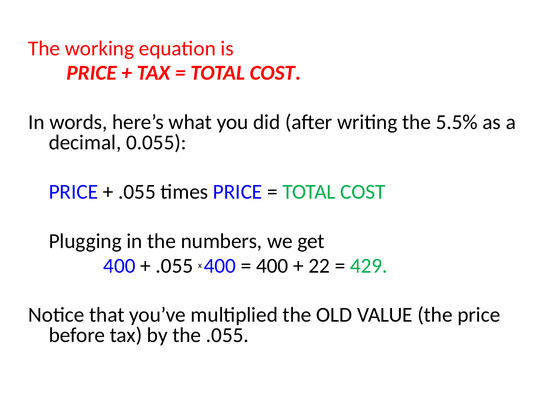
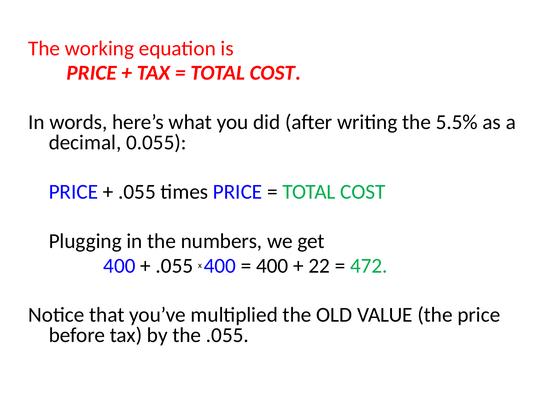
429: 429 -> 472
